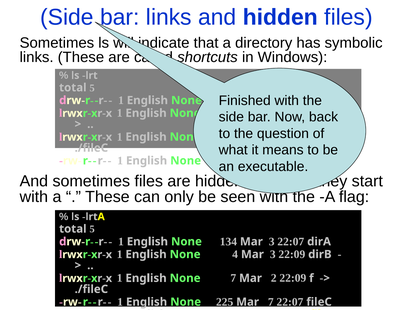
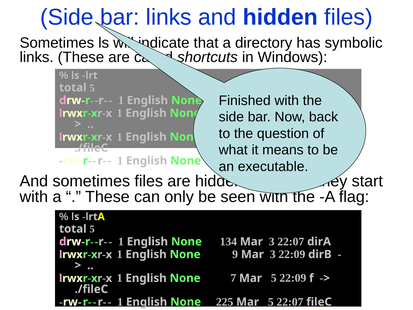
4: 4 -> 9
7 Mar 2: 2 -> 5
7 at (271, 302): 7 -> 5
